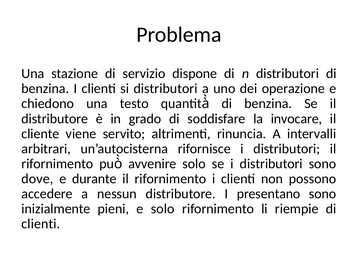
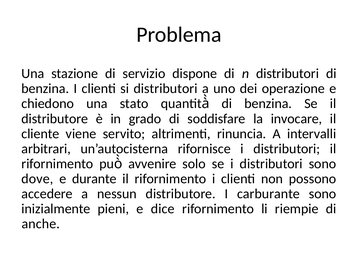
testo: testo -> stato
presentano: presentano -> carburante
e solo: solo -> dice
clienti at (41, 224): clienti -> anche
